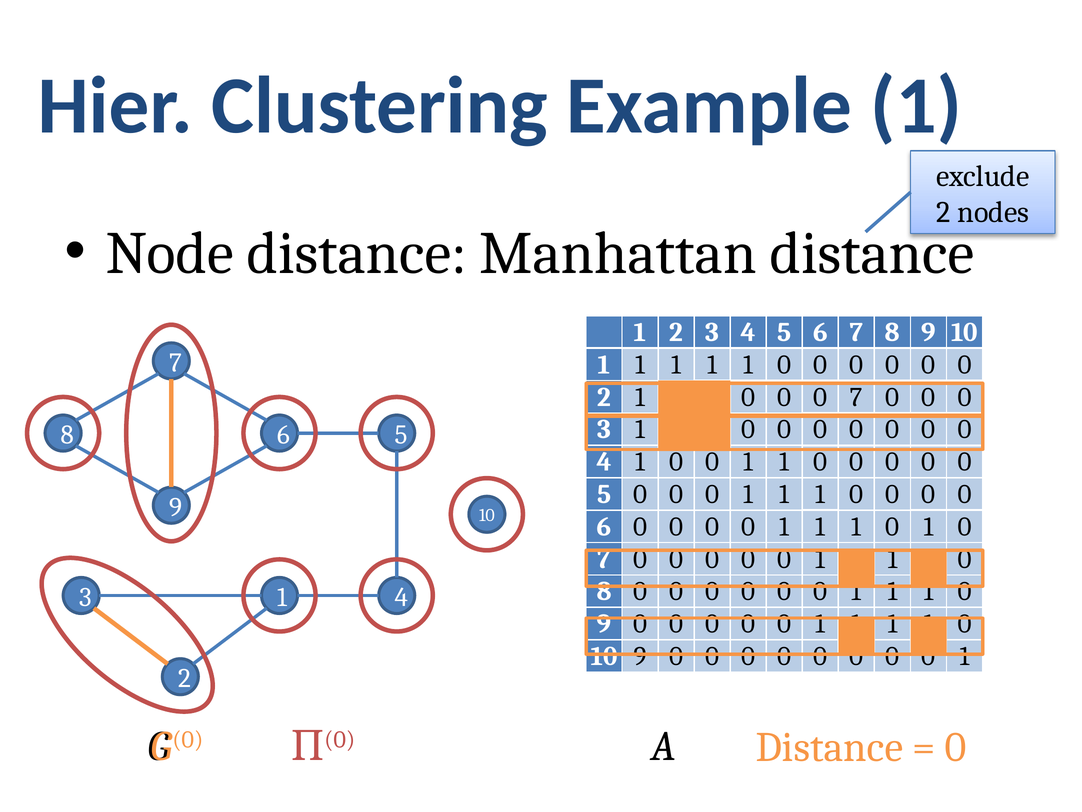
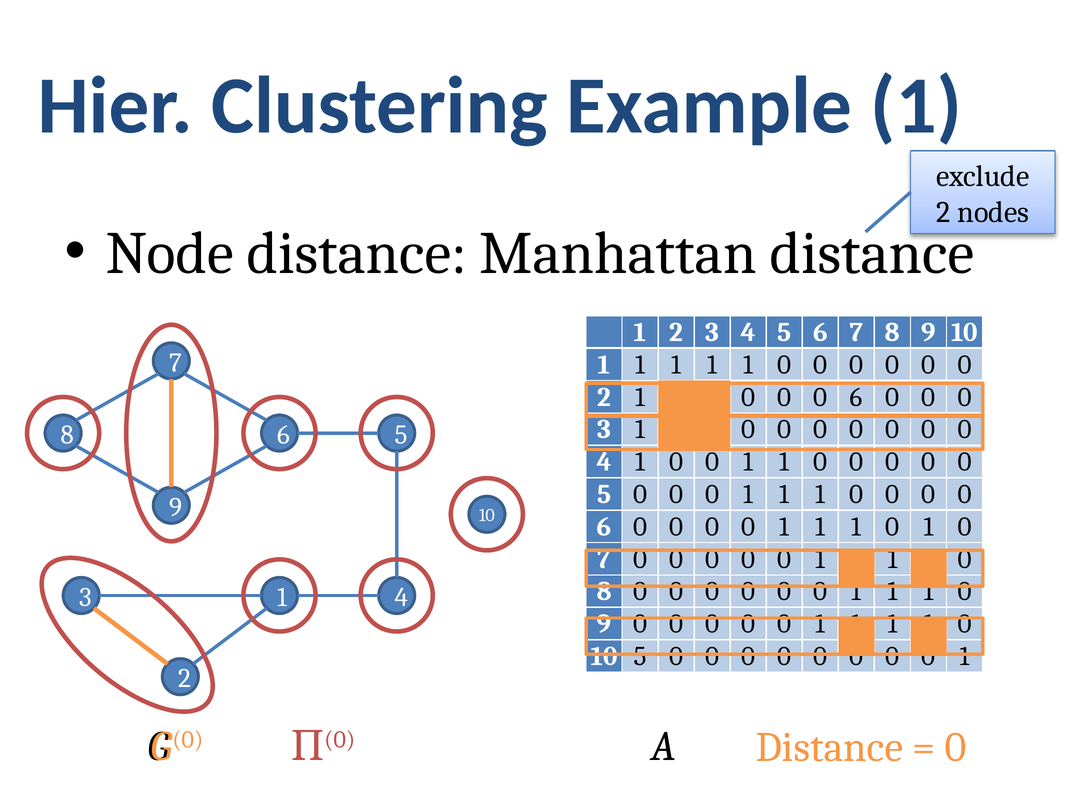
7 at (856, 397): 7 -> 6
10 9: 9 -> 5
